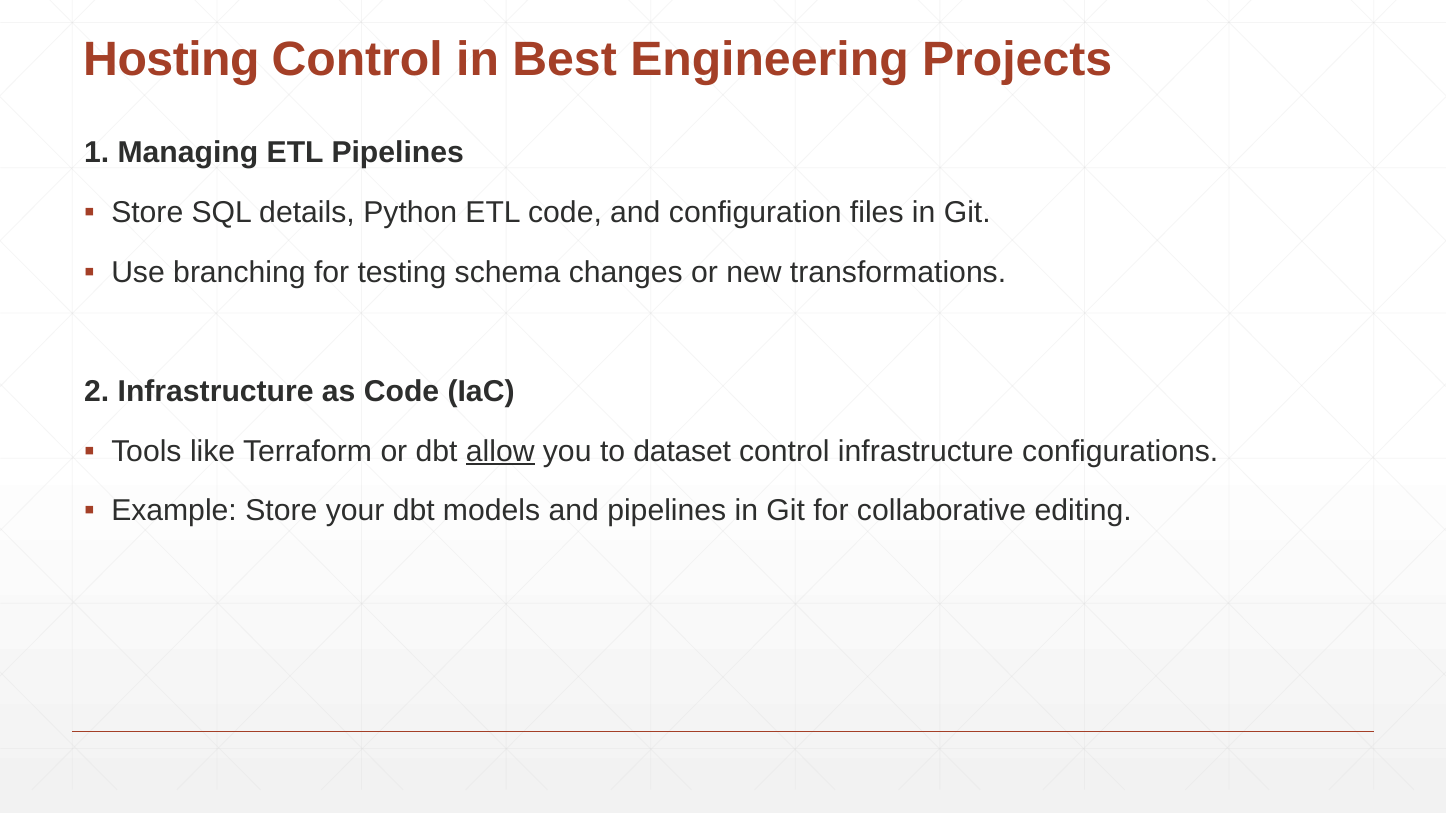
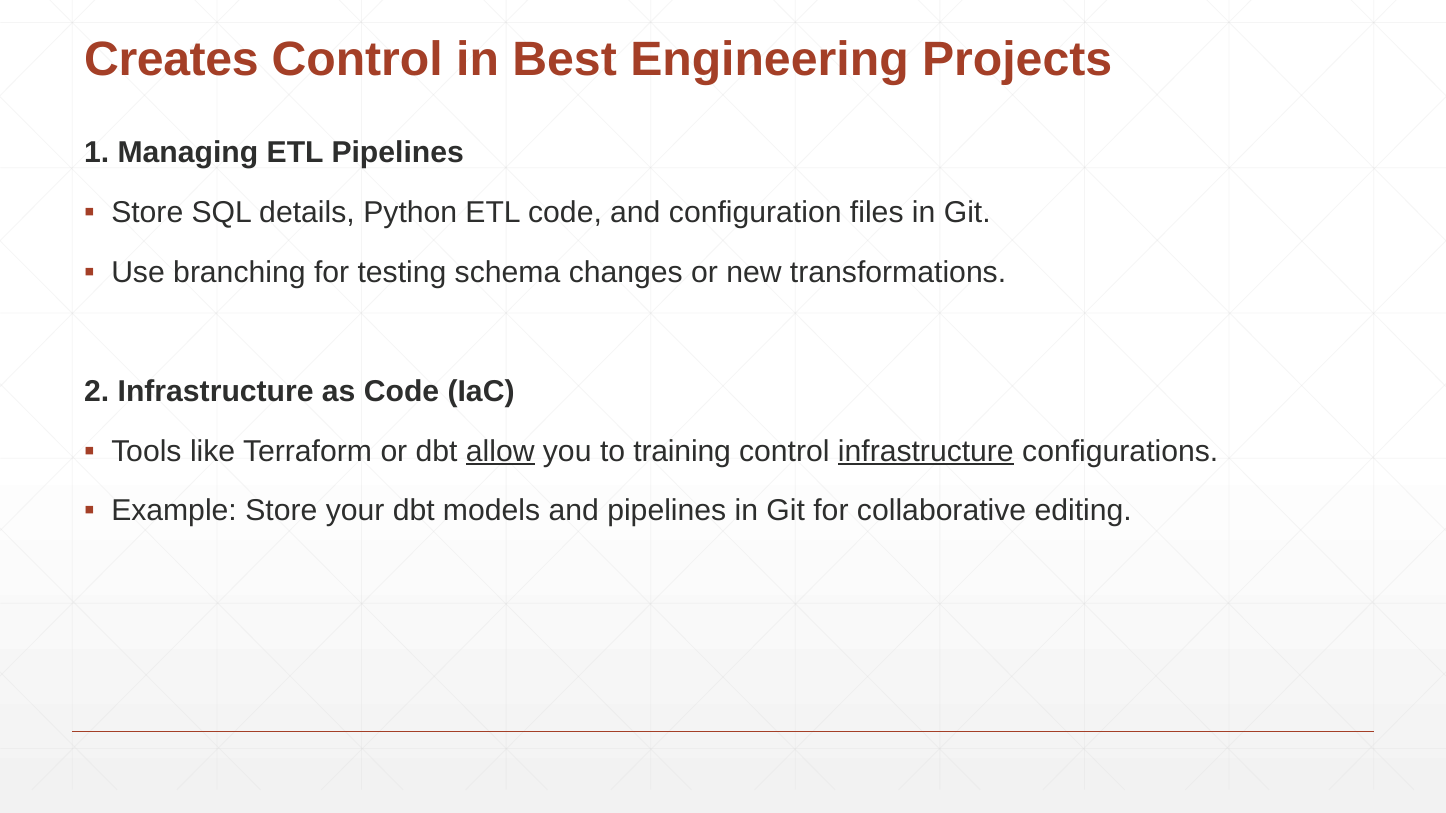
Hosting: Hosting -> Creates
dataset: dataset -> training
infrastructure at (926, 452) underline: none -> present
